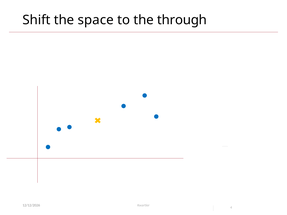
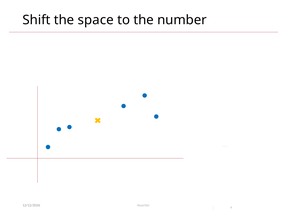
through: through -> number
